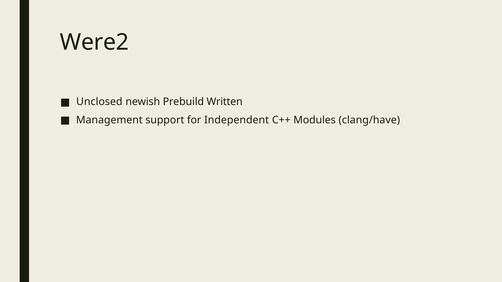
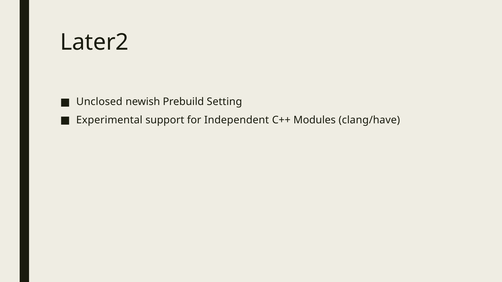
Were2: Were2 -> Later2
Written: Written -> Setting
Management: Management -> Experimental
